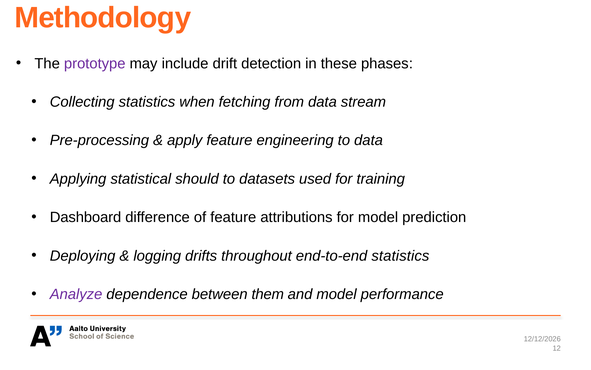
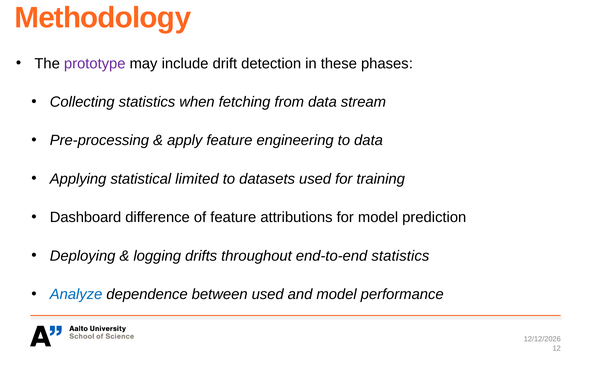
should: should -> limited
Analyze colour: purple -> blue
between them: them -> used
